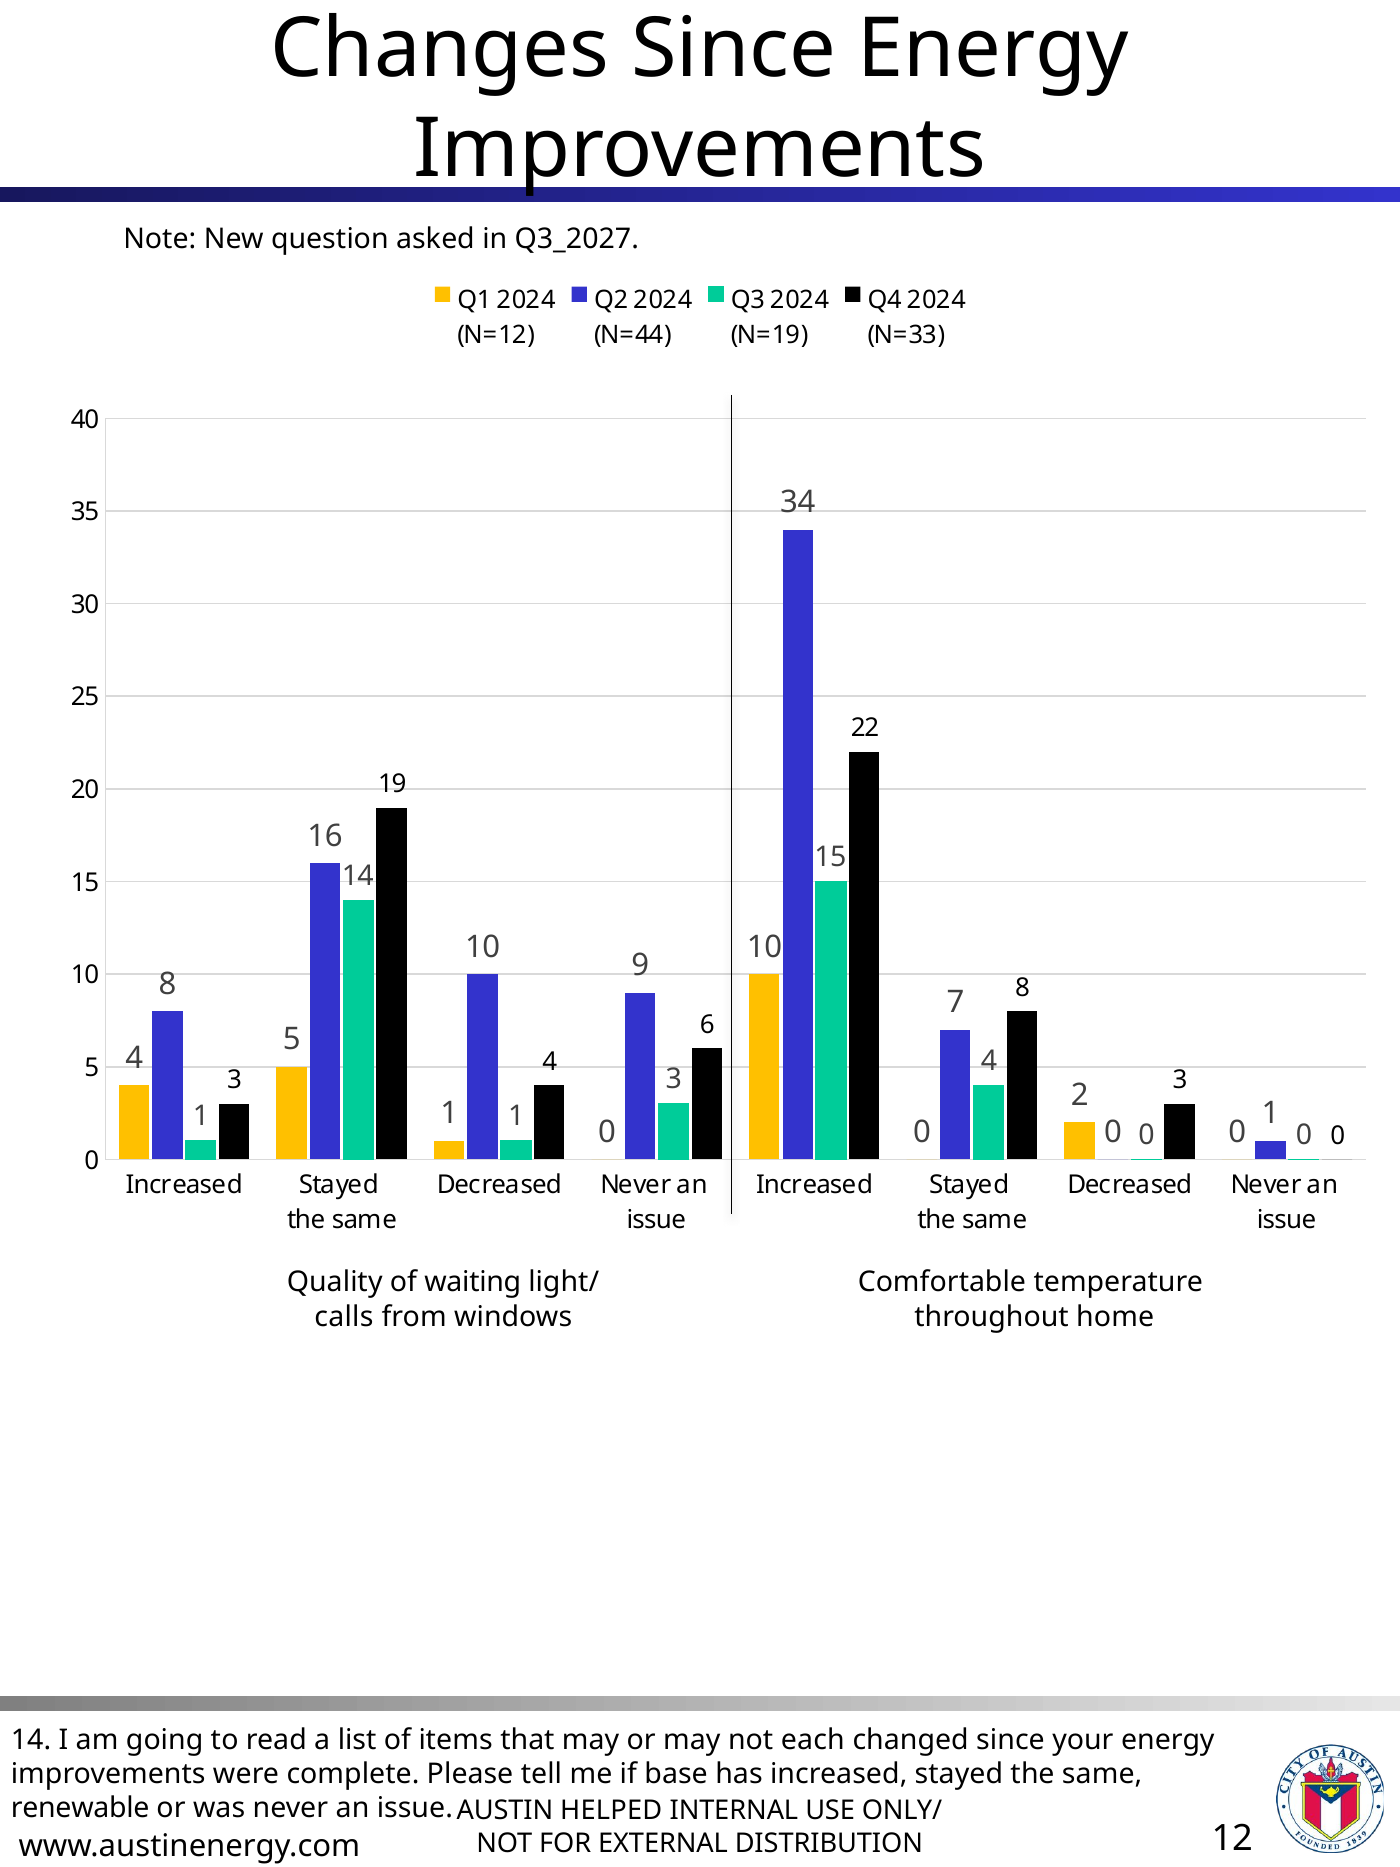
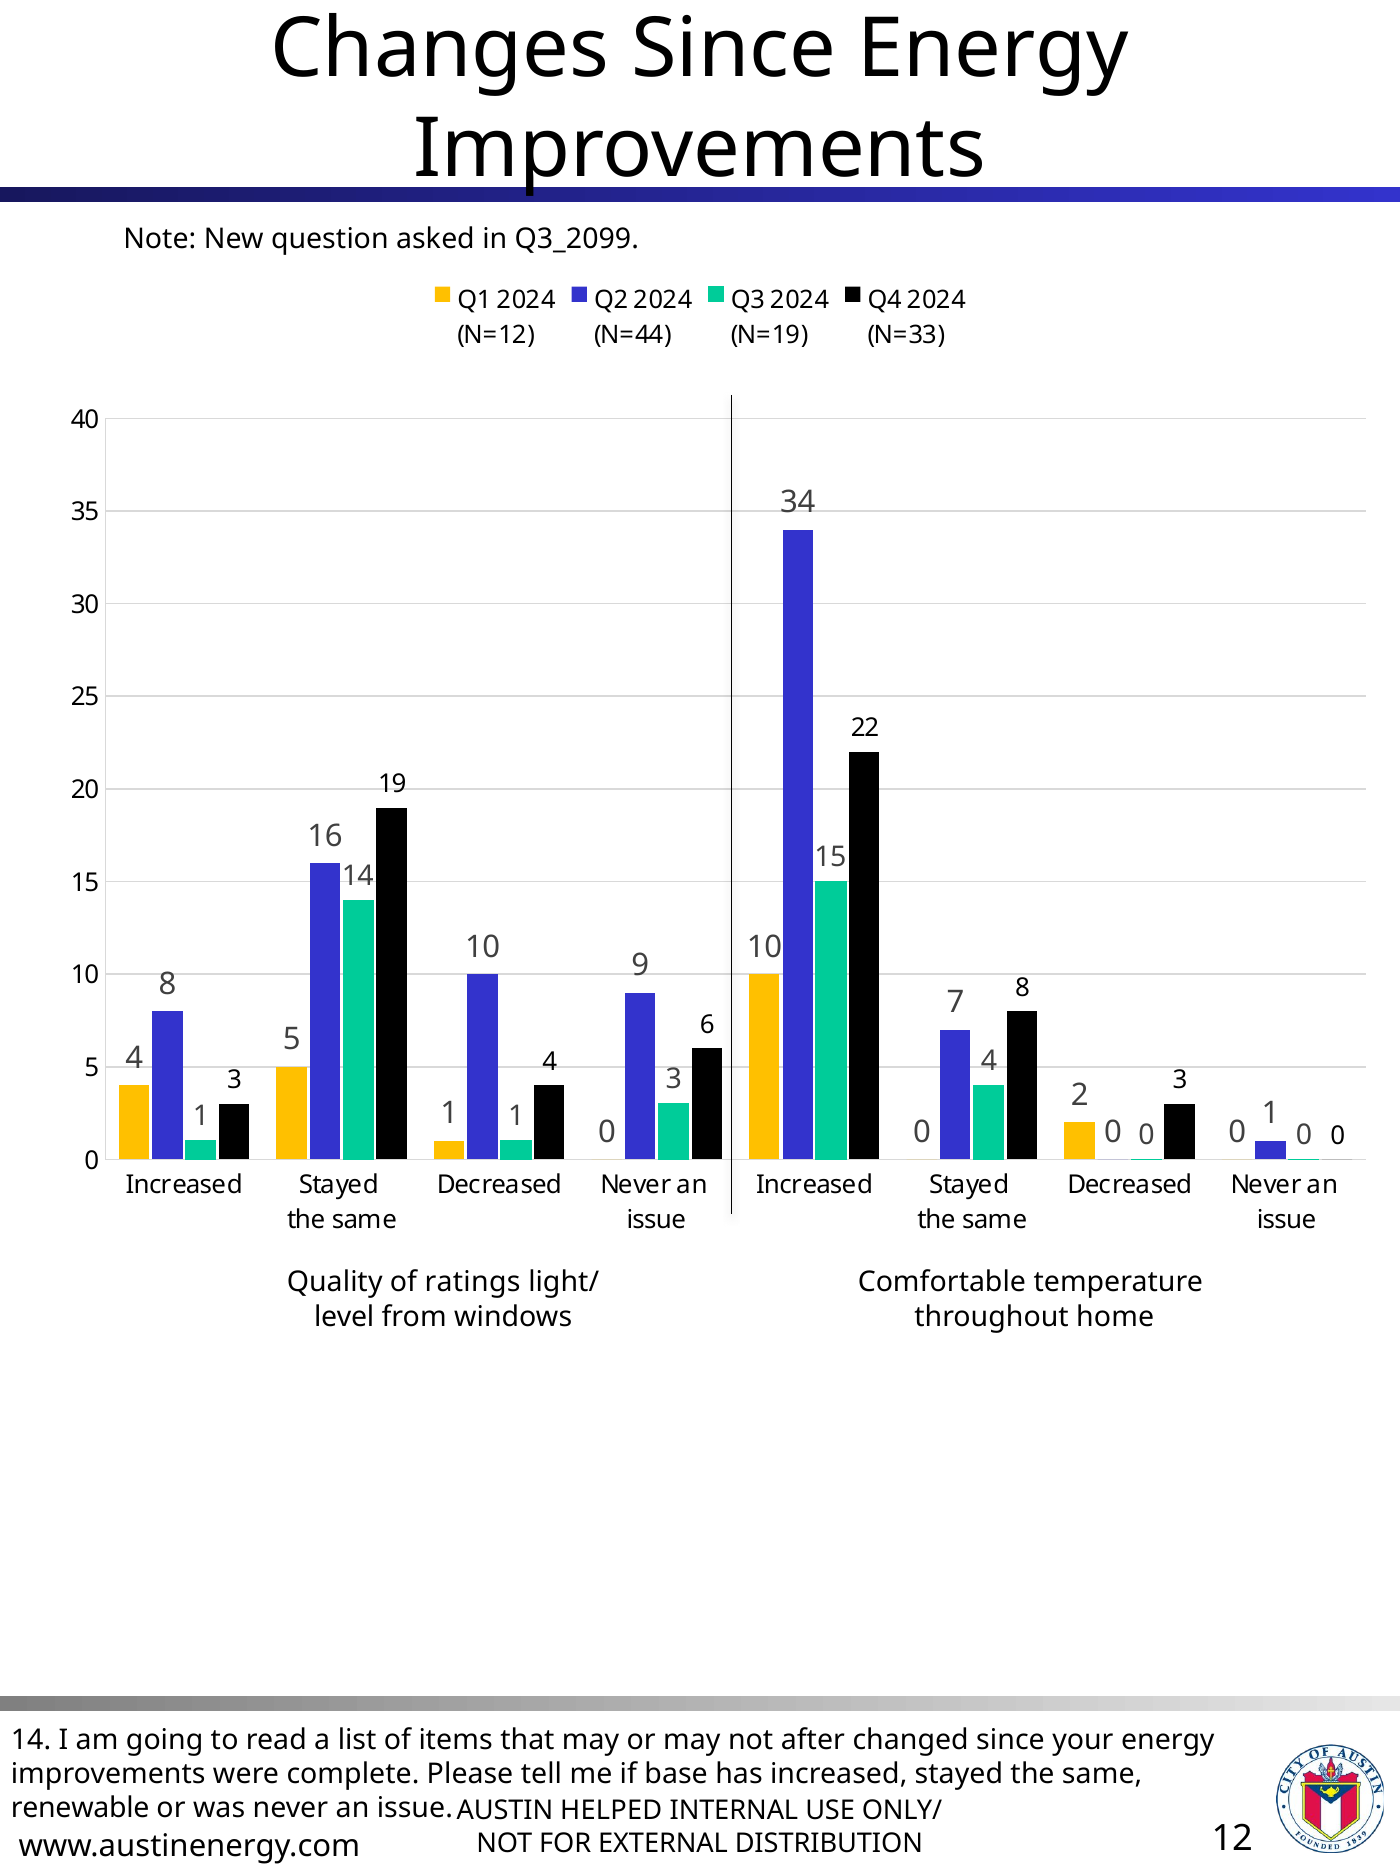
Q3_2027: Q3_2027 -> Q3_2099
waiting: waiting -> ratings
calls: calls -> level
each: each -> after
